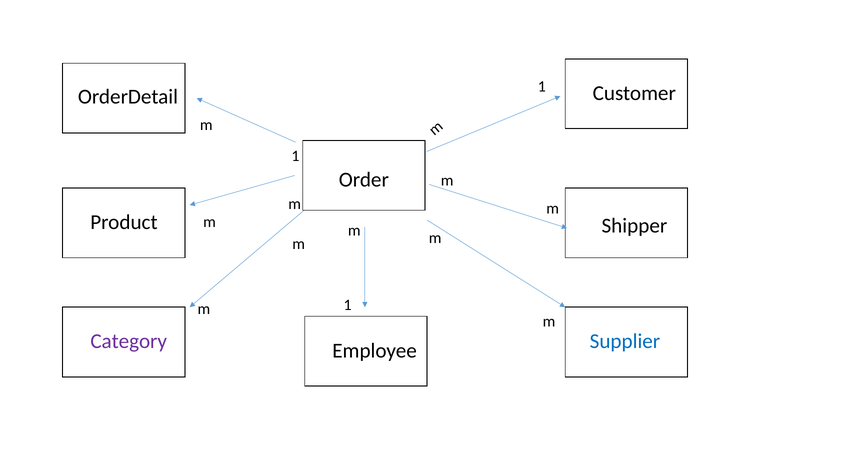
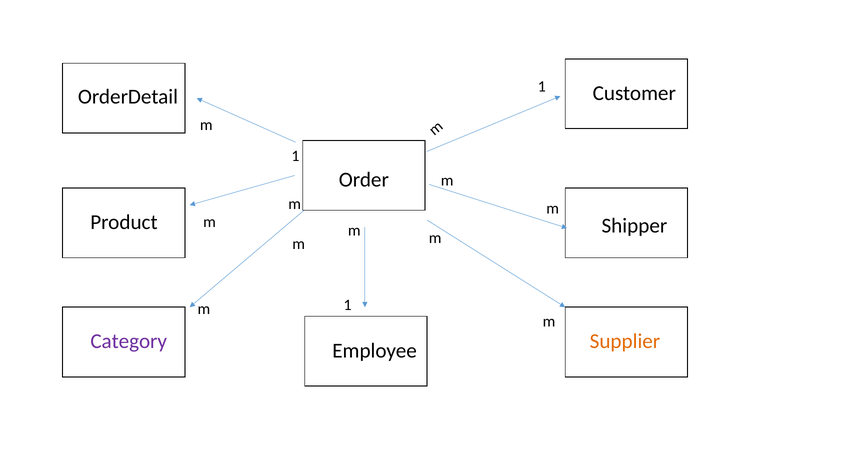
Supplier colour: blue -> orange
